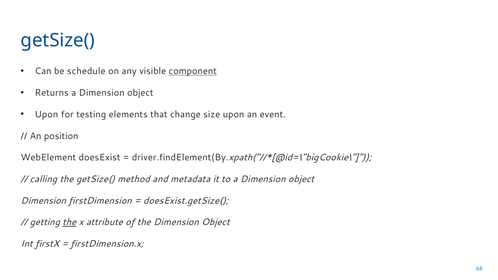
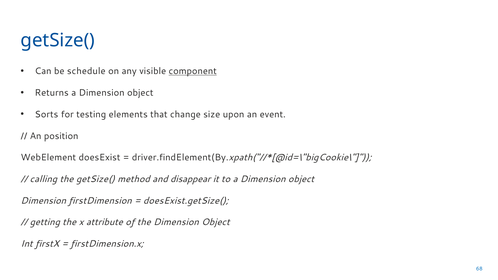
Upon at (46, 114): Upon -> Sorts
metadata: metadata -> disappear
the at (69, 222) underline: present -> none
